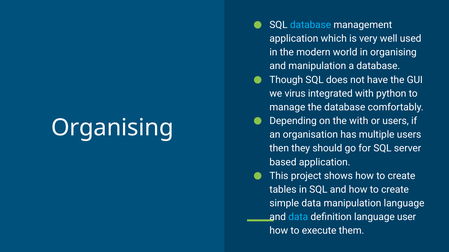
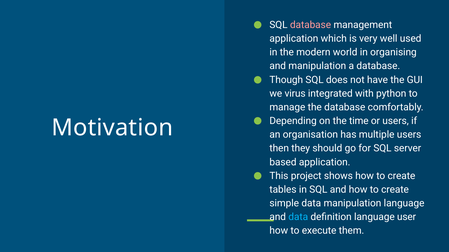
database at (311, 25) colour: light blue -> pink
the with: with -> time
Organising at (112, 128): Organising -> Motivation
